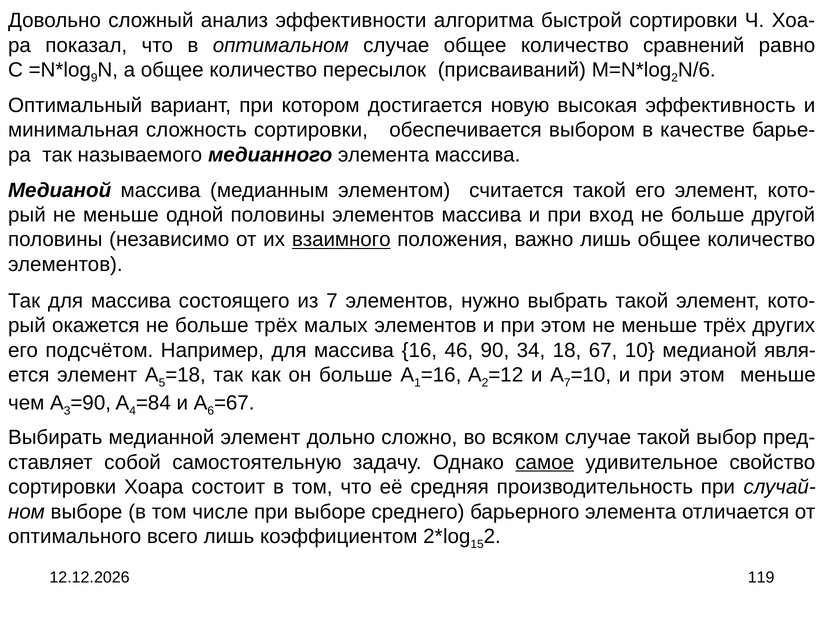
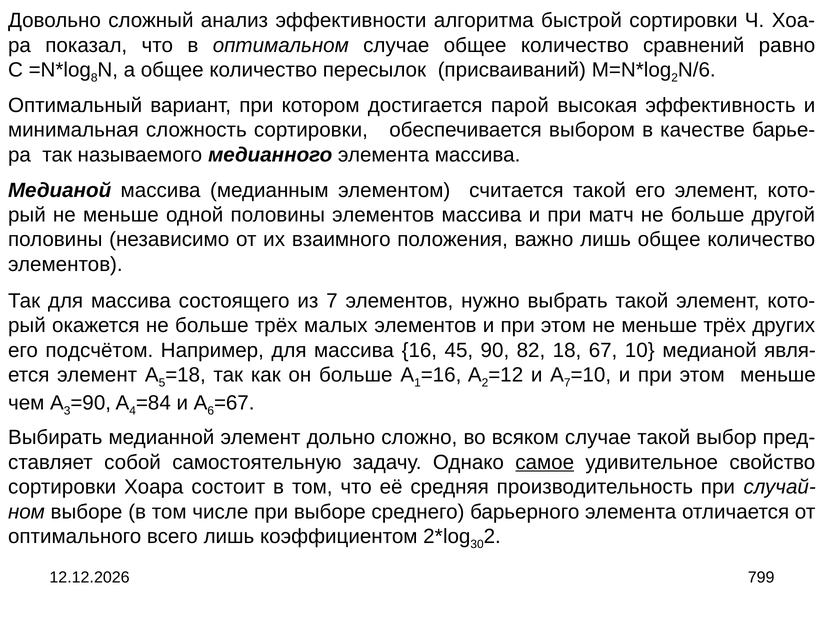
9: 9 -> 8
новую: новую -> парой
вход: вход -> матч
взаимного underline: present -> none
46: 46 -> 45
34: 34 -> 82
15: 15 -> 30
119: 119 -> 799
